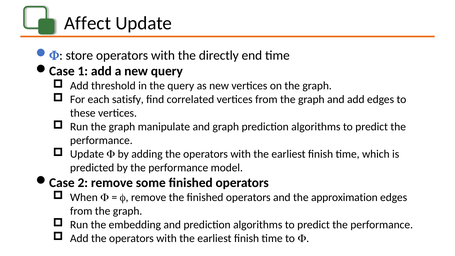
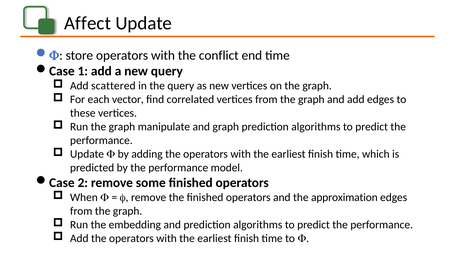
directly: directly -> conflict
threshold: threshold -> scattered
satisfy: satisfy -> vector
